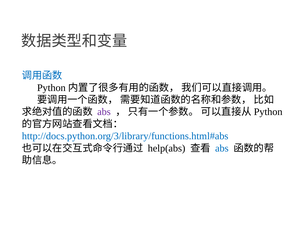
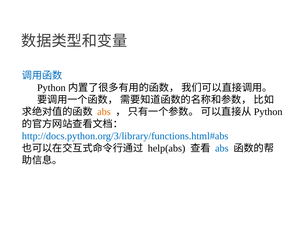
abs at (104, 112) colour: purple -> orange
